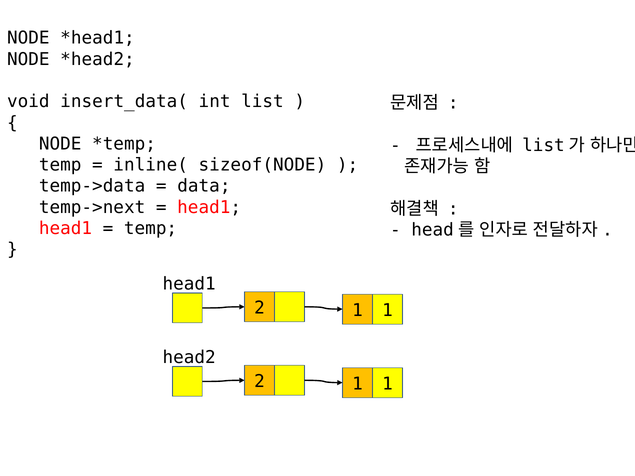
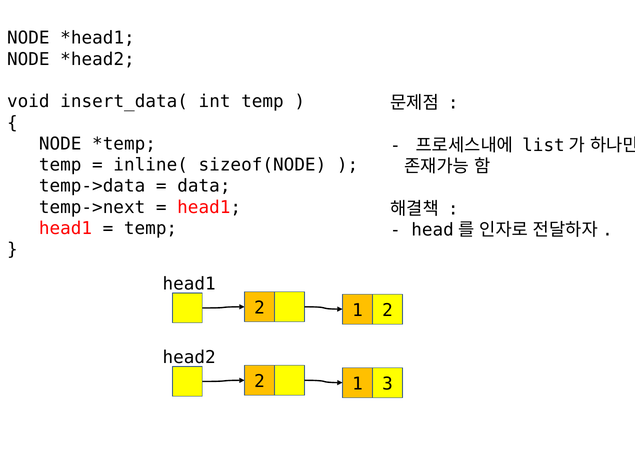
int list: list -> temp
1 at (387, 311): 1 -> 2
1 at (387, 384): 1 -> 3
